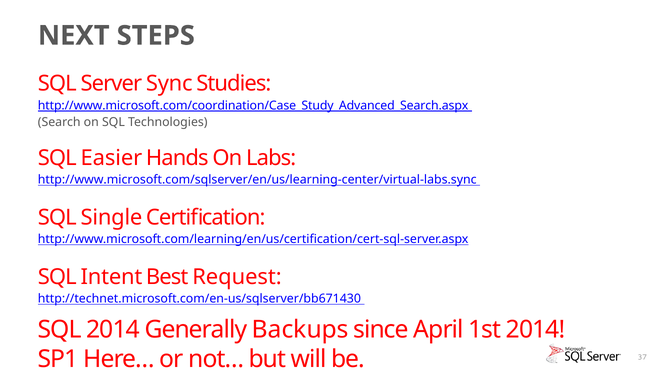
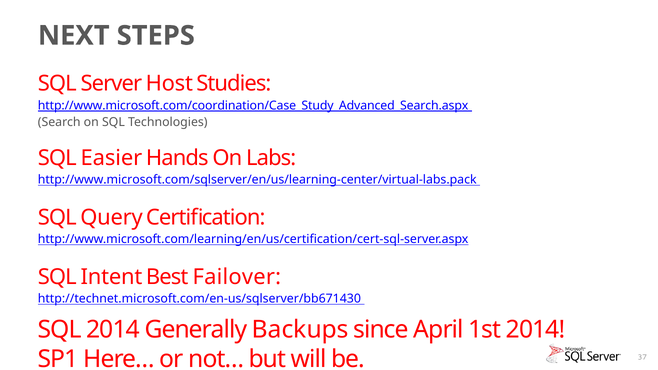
Sync: Sync -> Host
http://www.microsoft.com/sqlserver/en/us/learning-center/virtual-labs.sync: http://www.microsoft.com/sqlserver/en/us/learning-center/virtual-labs.sync -> http://www.microsoft.com/sqlserver/en/us/learning-center/virtual-labs.pack
Single: Single -> Query
Request: Request -> Failover
